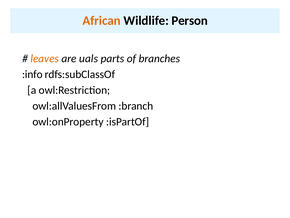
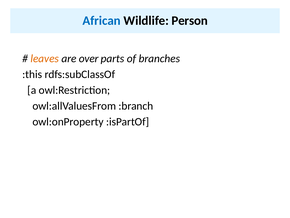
African colour: orange -> blue
uals: uals -> over
:info: :info -> :this
